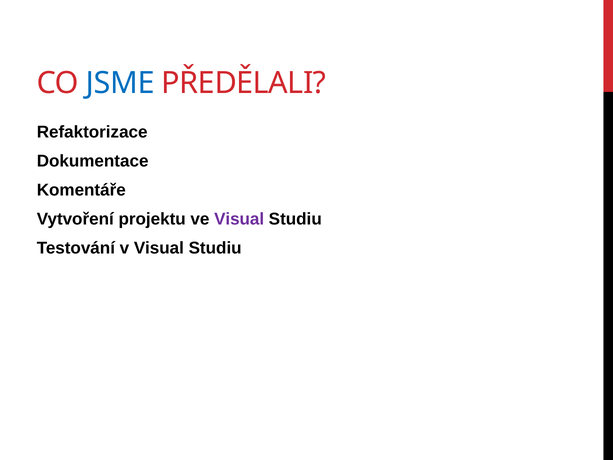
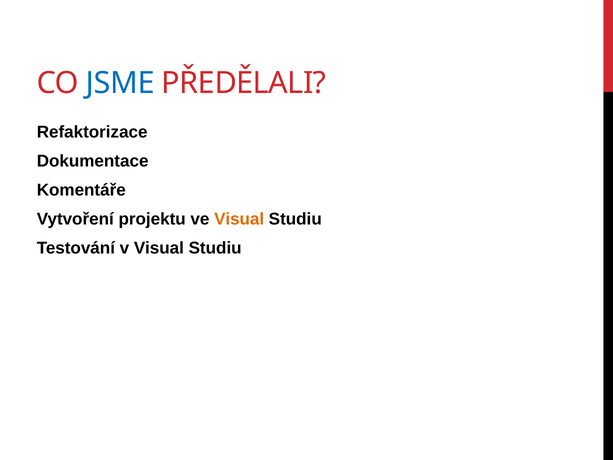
Visual at (239, 219) colour: purple -> orange
